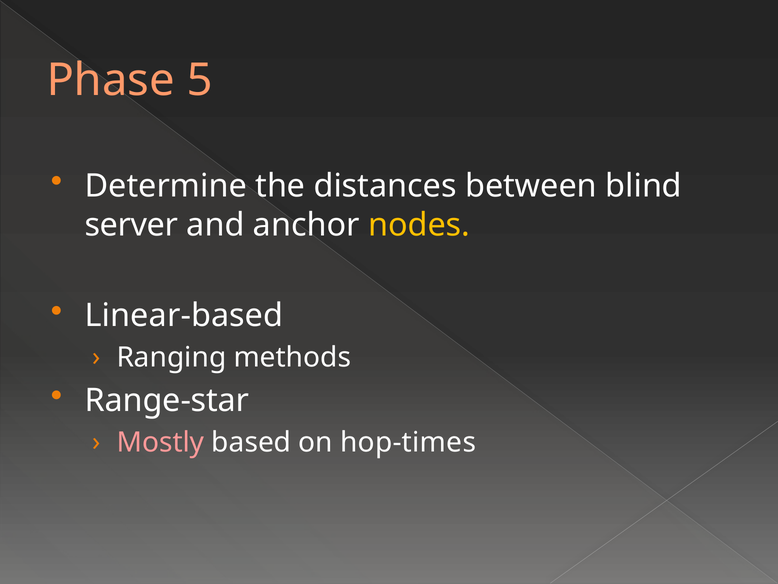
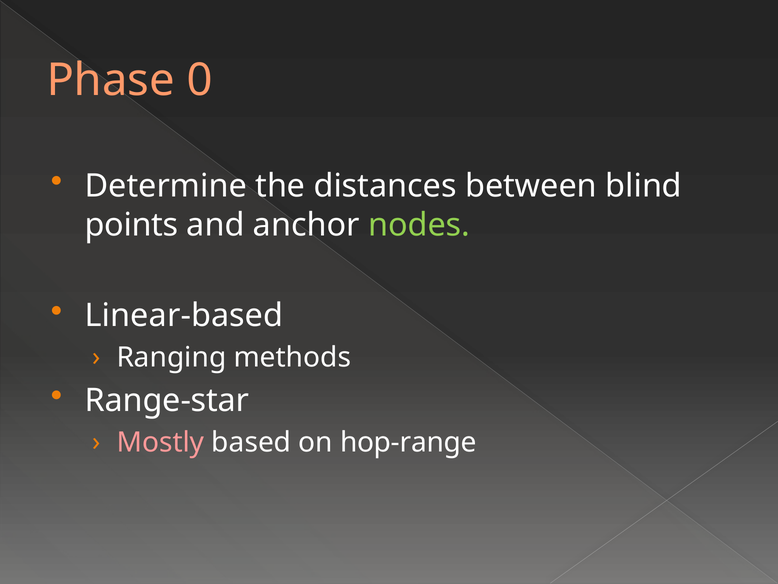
5: 5 -> 0
server: server -> points
nodes colour: yellow -> light green
hop-times: hop-times -> hop-range
